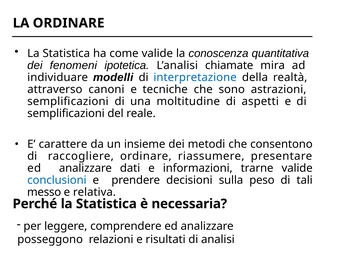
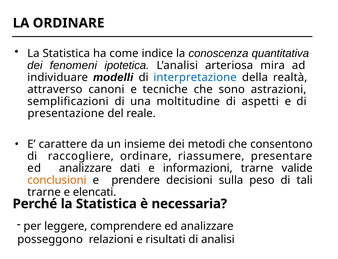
come valide: valide -> indice
chiamate: chiamate -> arteriosa
semplificazioni at (66, 114): semplificazioni -> presentazione
conclusioni colour: blue -> orange
messo at (44, 192): messo -> trarne
relativa: relativa -> elencati
